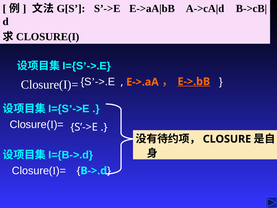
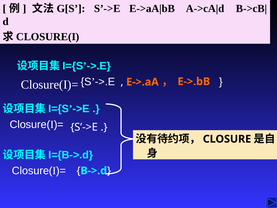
E->.bB underline: present -> none
